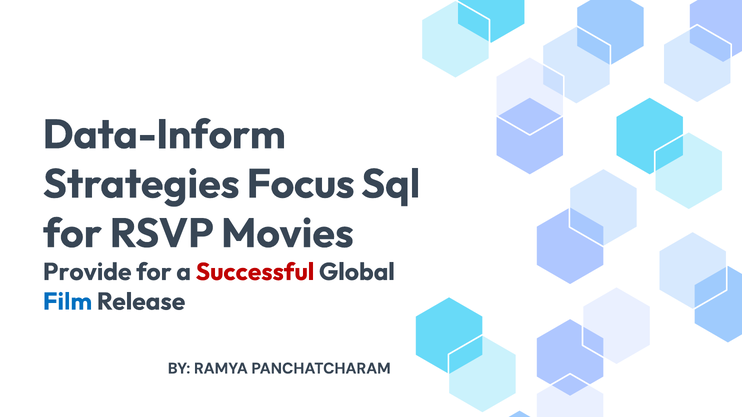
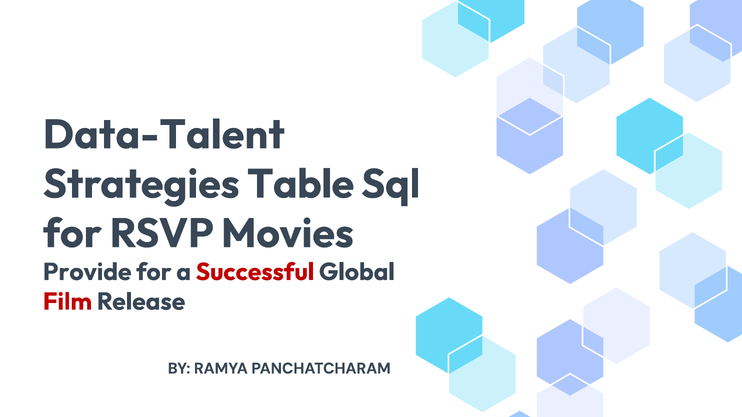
Data-Inform: Data-Inform -> Data-Talent
Focus: Focus -> Table
Film colour: blue -> red
